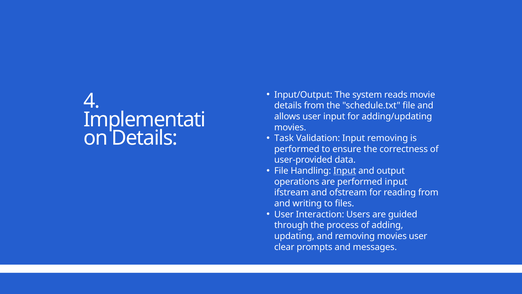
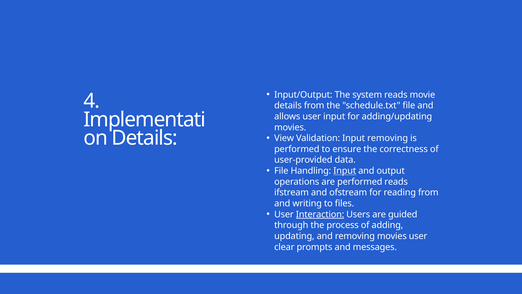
Task: Task -> View
performed input: input -> reads
Interaction underline: none -> present
